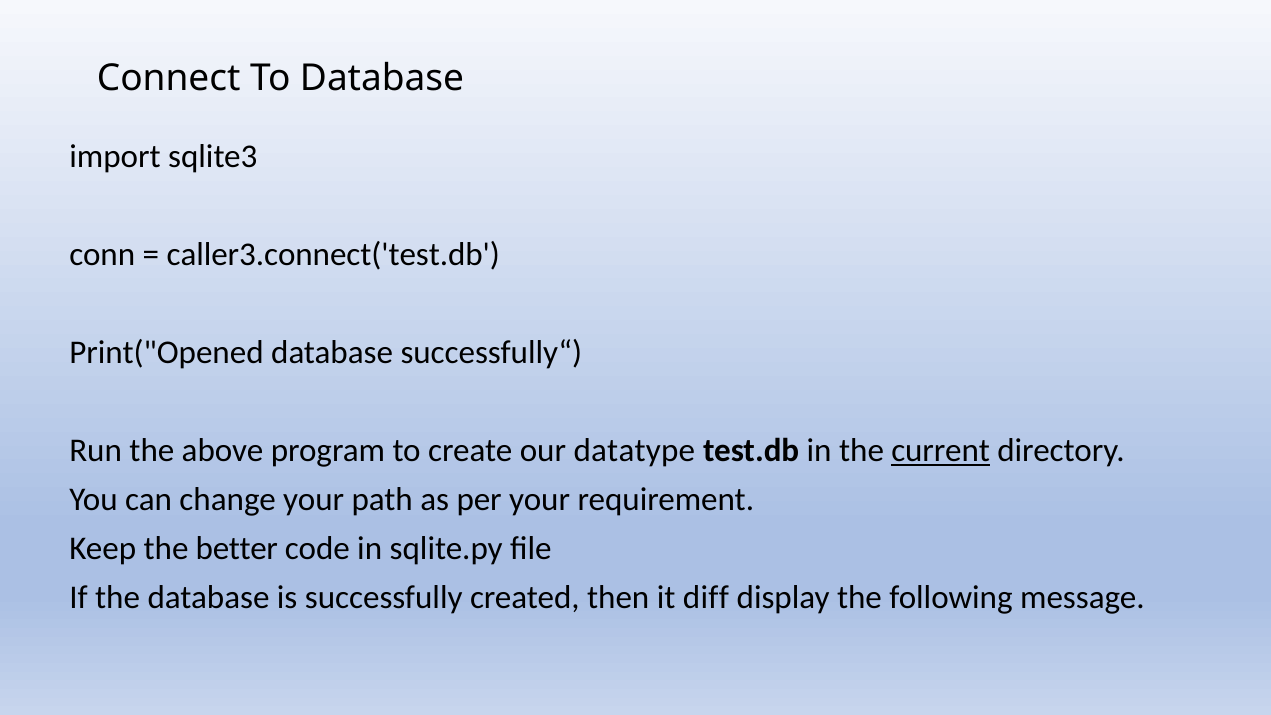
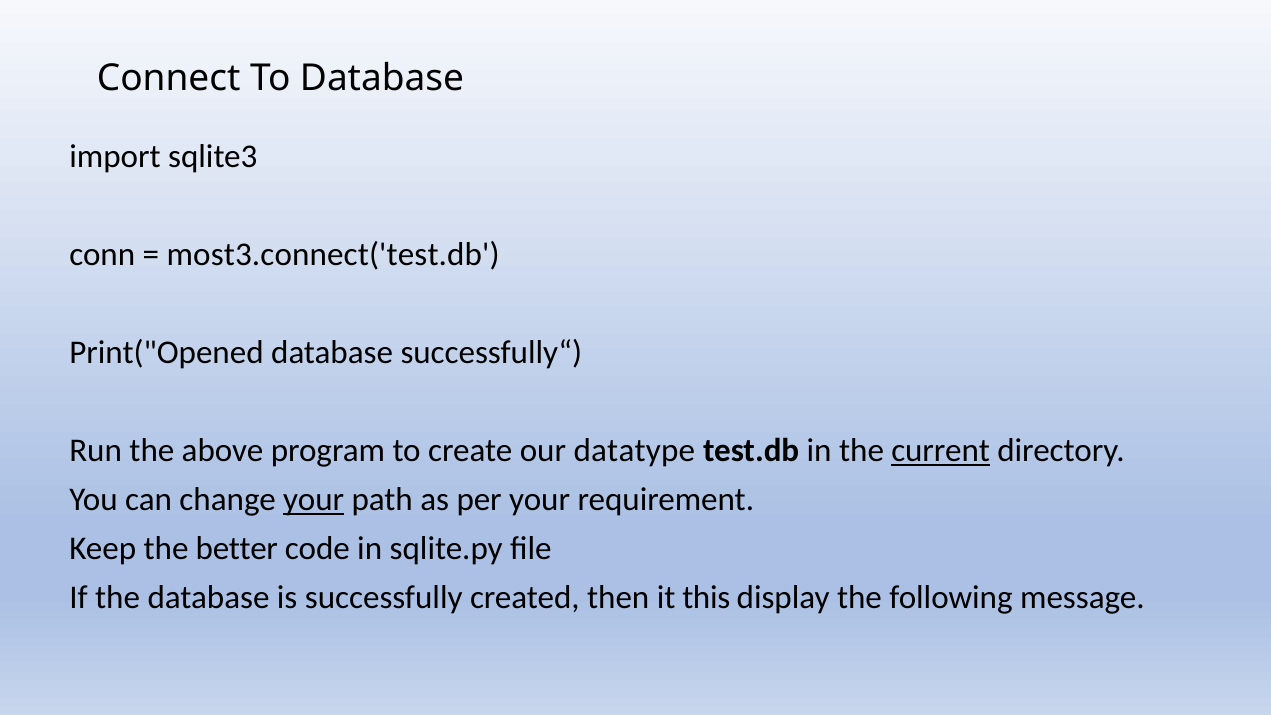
caller3.connect('test.db: caller3.connect('test.db -> most3.connect('test.db
your at (314, 499) underline: none -> present
diff: diff -> this
